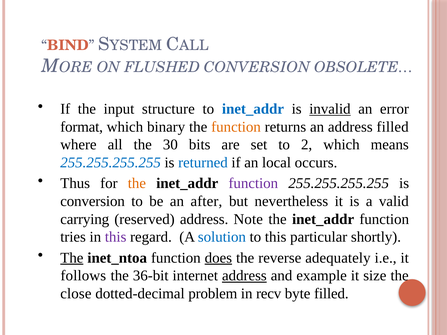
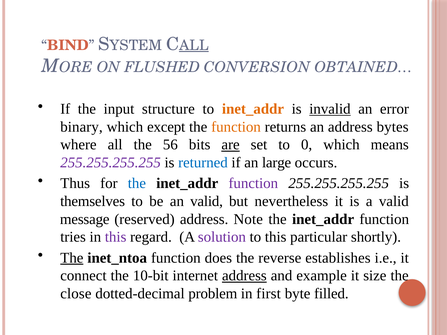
ALL at (194, 45) underline: none -> present
OBSOLETE…: OBSOLETE… -> OBTAINED…
inet_addr at (253, 109) colour: blue -> orange
format: format -> binary
binary: binary -> except
address filled: filled -> bytes
30: 30 -> 56
are underline: none -> present
2: 2 -> 0
255.255.255.255 at (111, 163) colour: blue -> purple
local: local -> large
the at (137, 184) colour: orange -> blue
conversion at (93, 201): conversion -> themselves
an after: after -> valid
carrying: carrying -> message
solution colour: blue -> purple
does underline: present -> none
adequately: adequately -> establishes
follows: follows -> connect
36-bit: 36-bit -> 10-bit
recv: recv -> first
